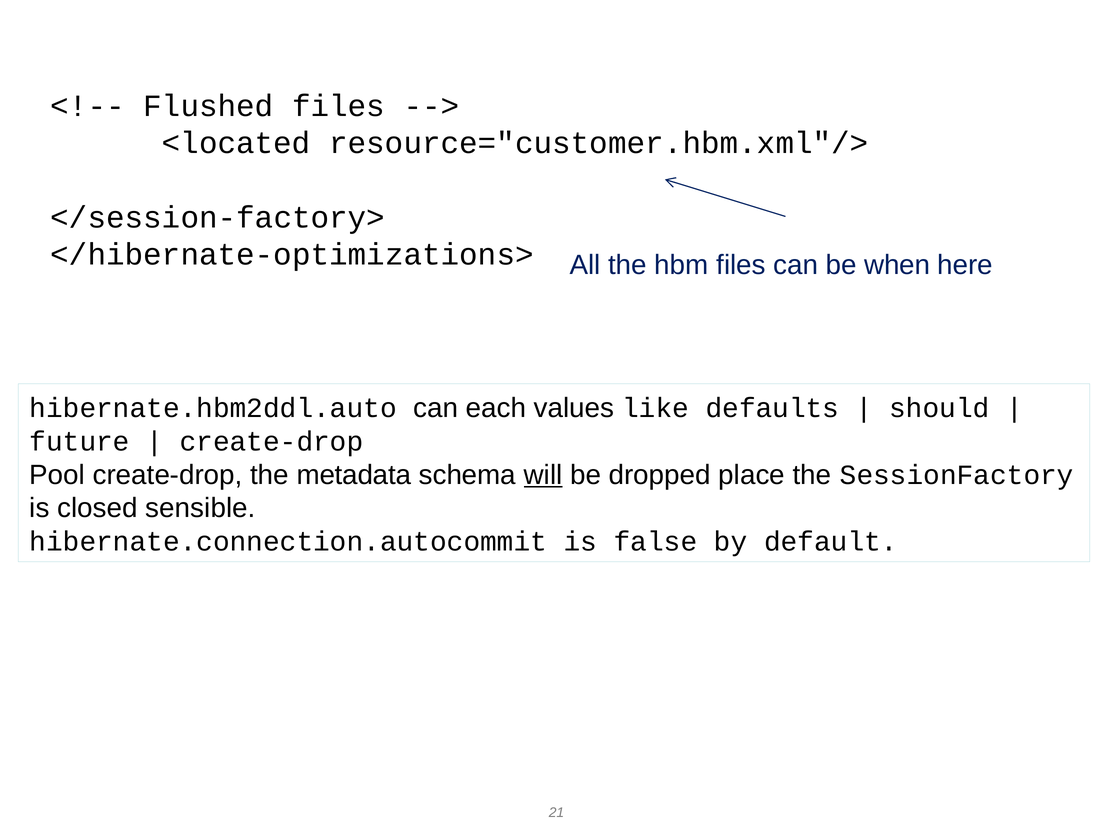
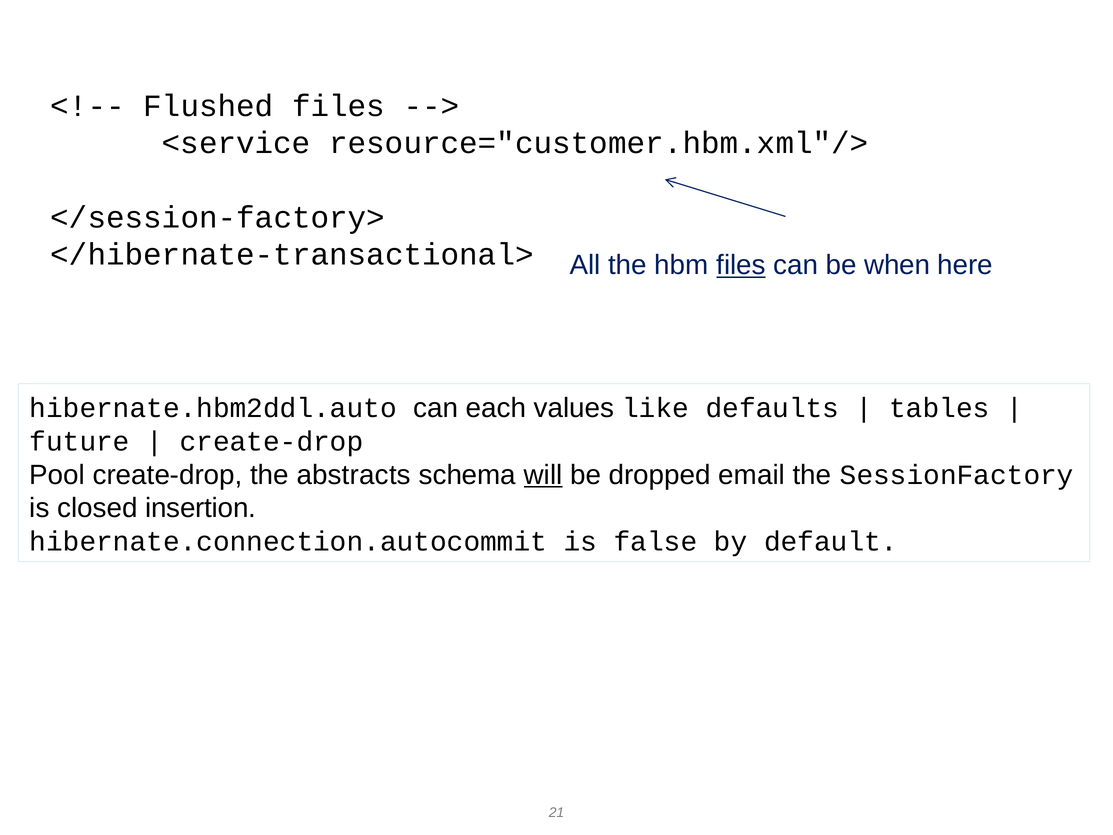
<located: <located -> <service
</hibernate-optimizations>: </hibernate-optimizations> -> </hibernate-transactional>
files at (741, 265) underline: none -> present
should: should -> tables
metadata: metadata -> abstracts
place: place -> email
sensible: sensible -> insertion
